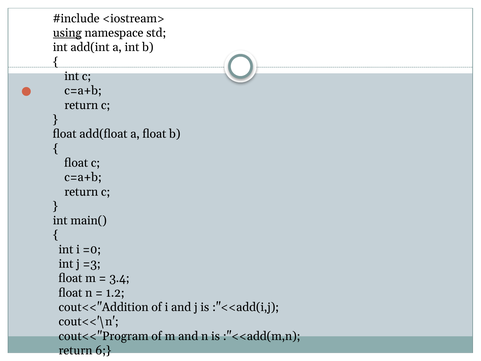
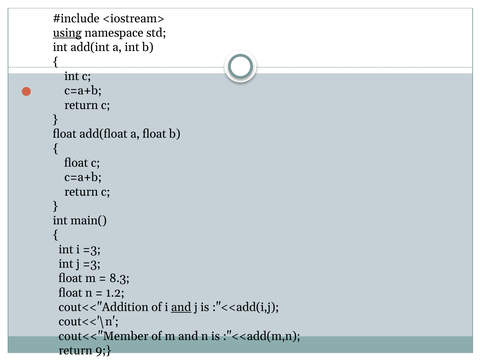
i =0: =0 -> =3
3.4: 3.4 -> 8.3
and at (181, 307) underline: none -> present
cout<<"Program: cout<<"Program -> cout<<"Member
6: 6 -> 9
